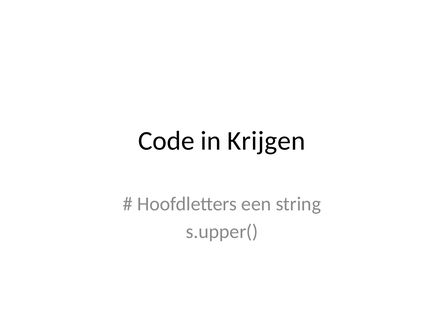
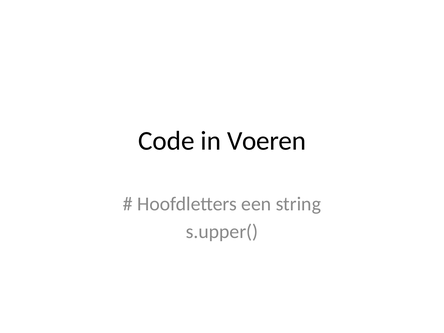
Krijgen: Krijgen -> Voeren
